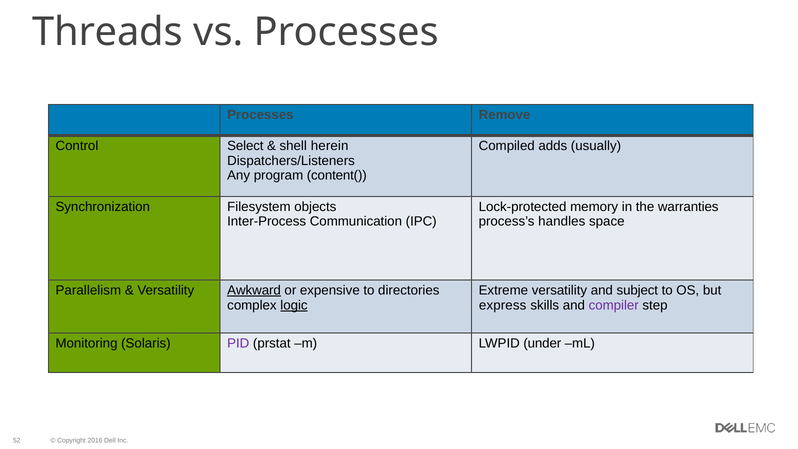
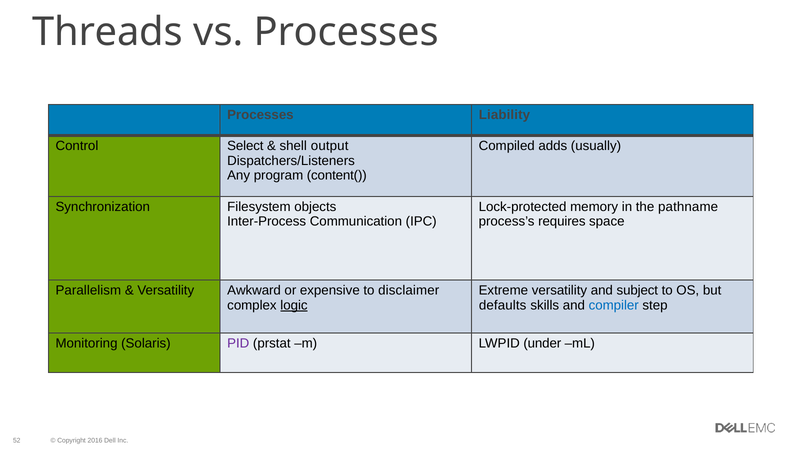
Remove: Remove -> Liability
herein: herein -> output
warranties: warranties -> pathname
handles: handles -> requires
Awkward underline: present -> none
directories: directories -> disclaimer
express: express -> defaults
compiler colour: purple -> blue
